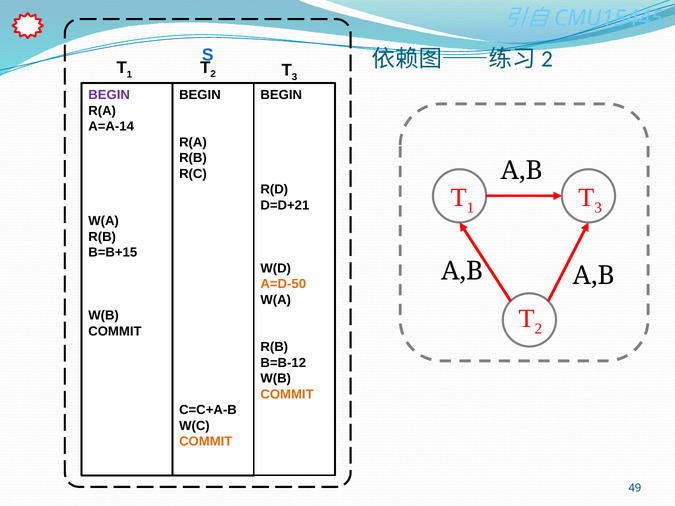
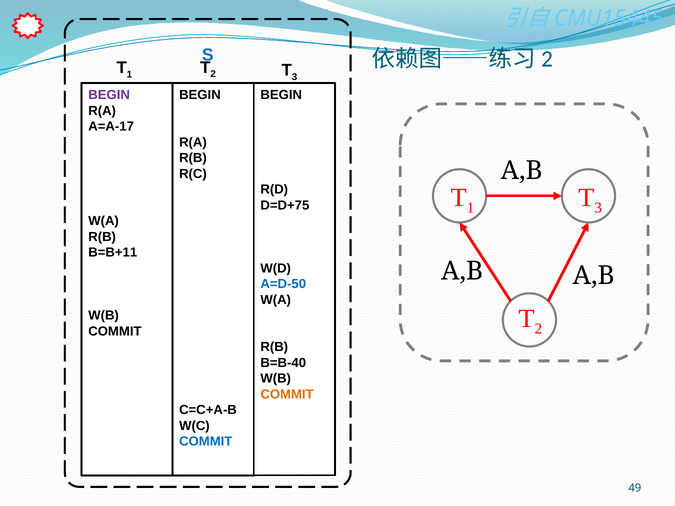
A=A-14: A=A-14 -> A=A-17
D=D+21: D=D+21 -> D=D+75
B=B+15: B=B+15 -> B=B+11
A=D-50 colour: orange -> blue
B=B-12: B=B-12 -> B=B-40
COMMIT at (206, 442) colour: orange -> blue
